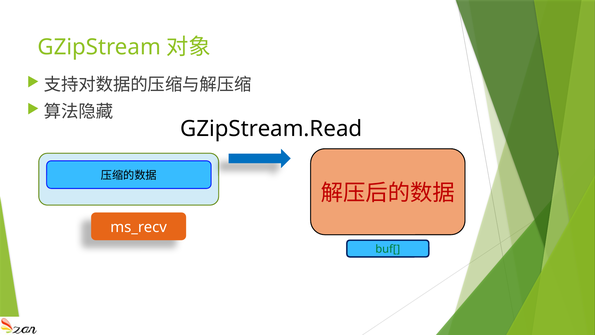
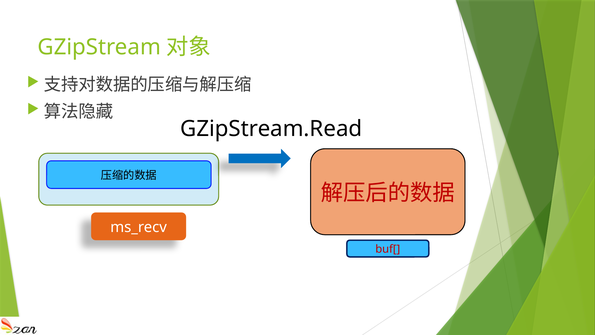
buf[ colour: green -> red
